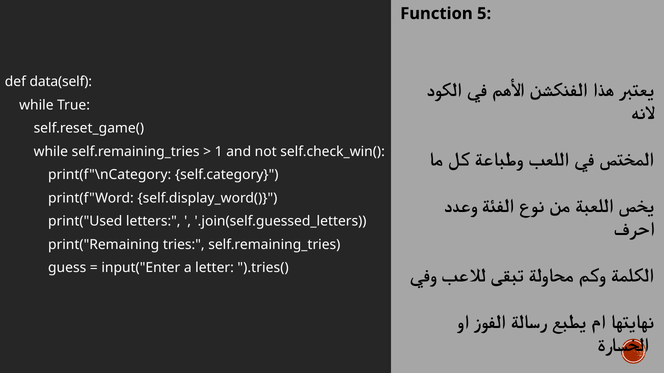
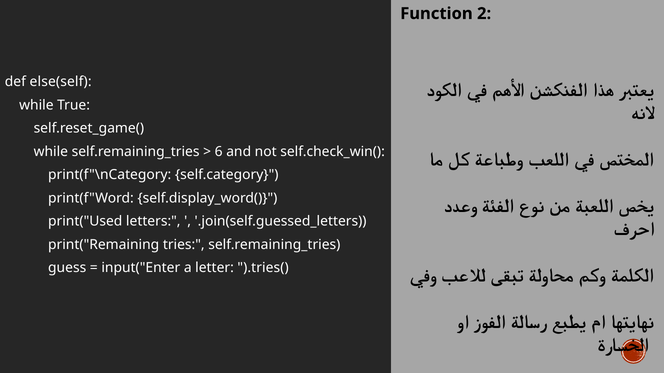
5: 5 -> 2
data(self: data(self -> else(self
1: 1 -> 6
